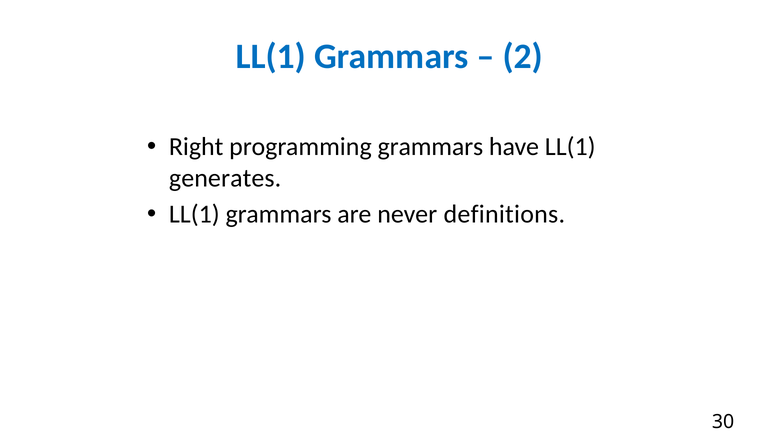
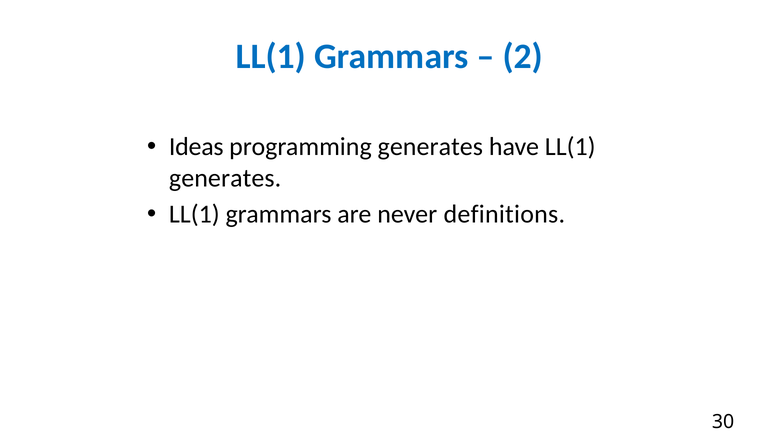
Right: Right -> Ideas
programming grammars: grammars -> generates
